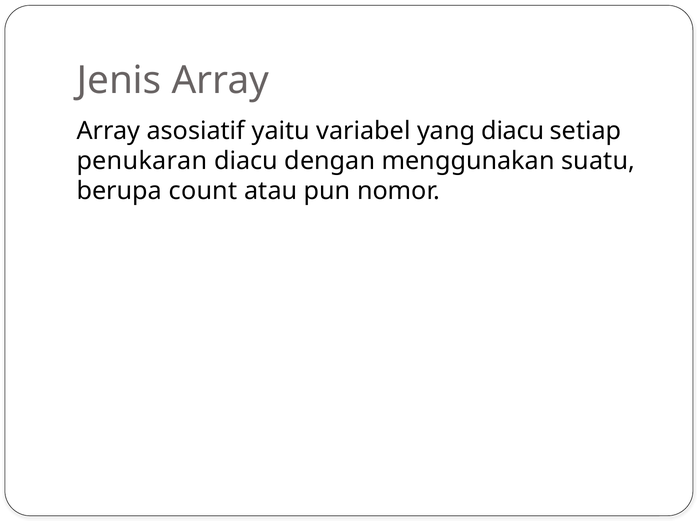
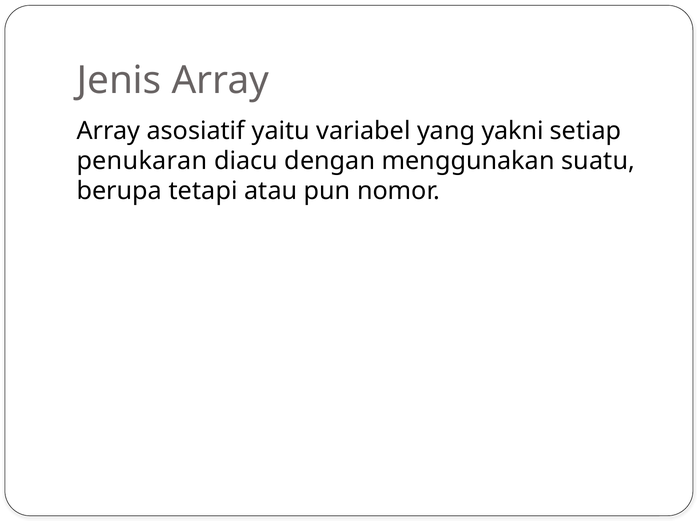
yang diacu: diacu -> yakni
count: count -> tetapi
